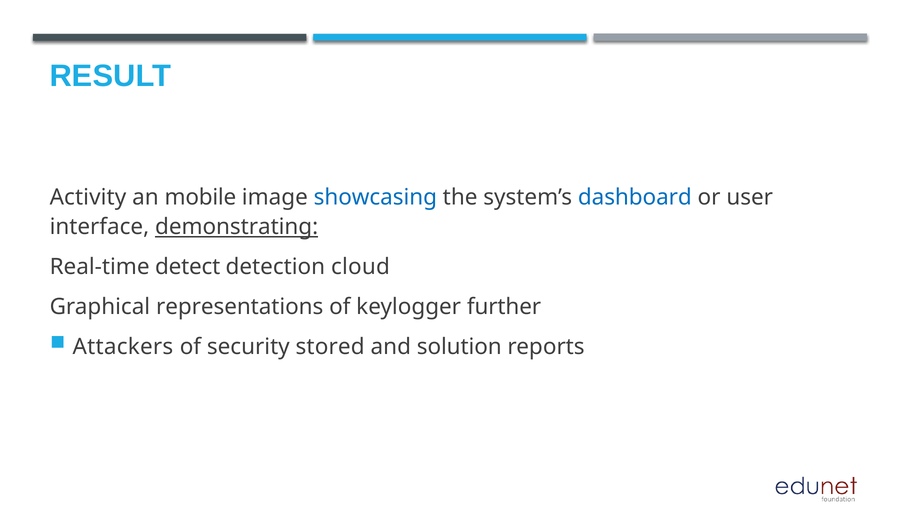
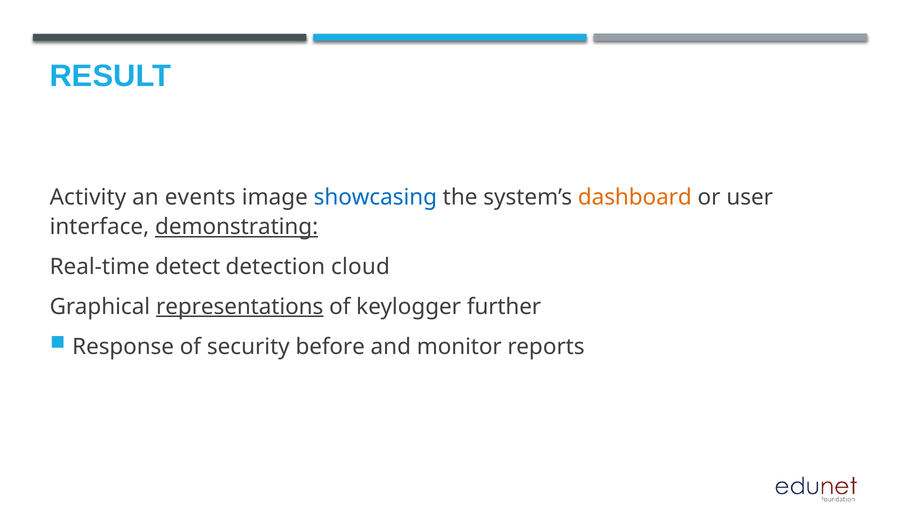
mobile: mobile -> events
dashboard colour: blue -> orange
representations underline: none -> present
Attackers: Attackers -> Response
stored: stored -> before
solution: solution -> monitor
